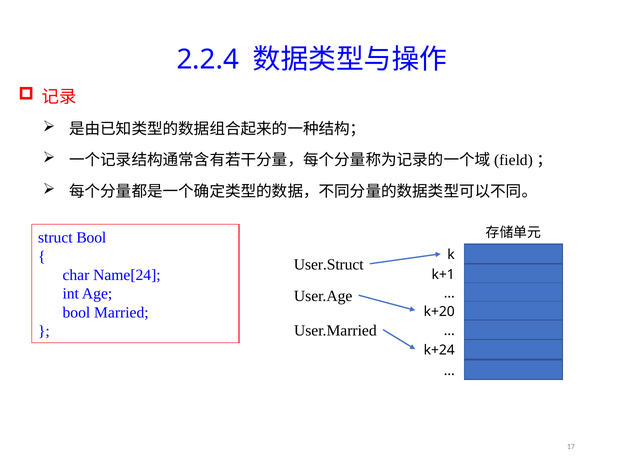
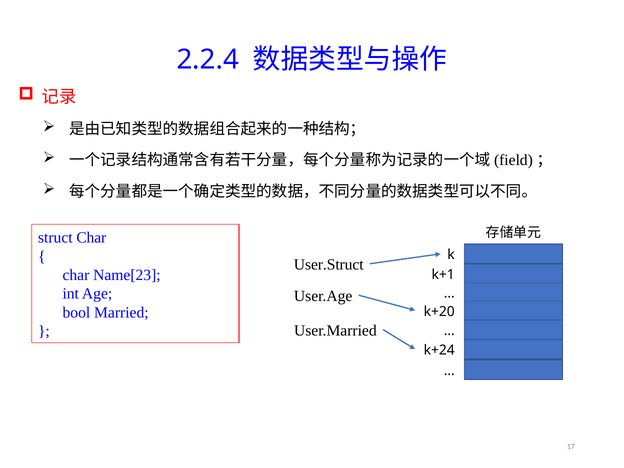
struct Bool: Bool -> Char
Name[24: Name[24 -> Name[23
